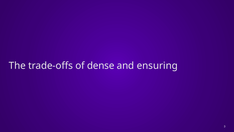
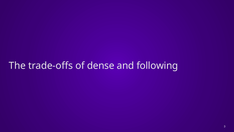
ensuring: ensuring -> following
